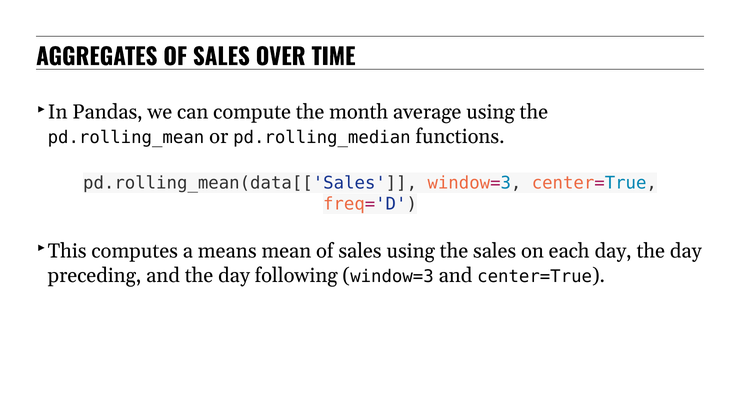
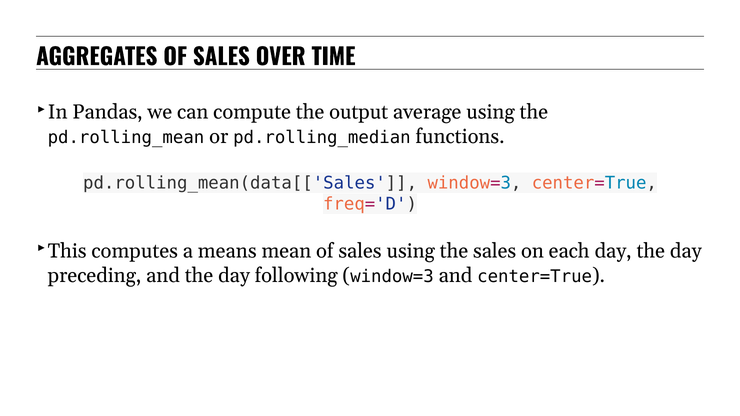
month: month -> output
